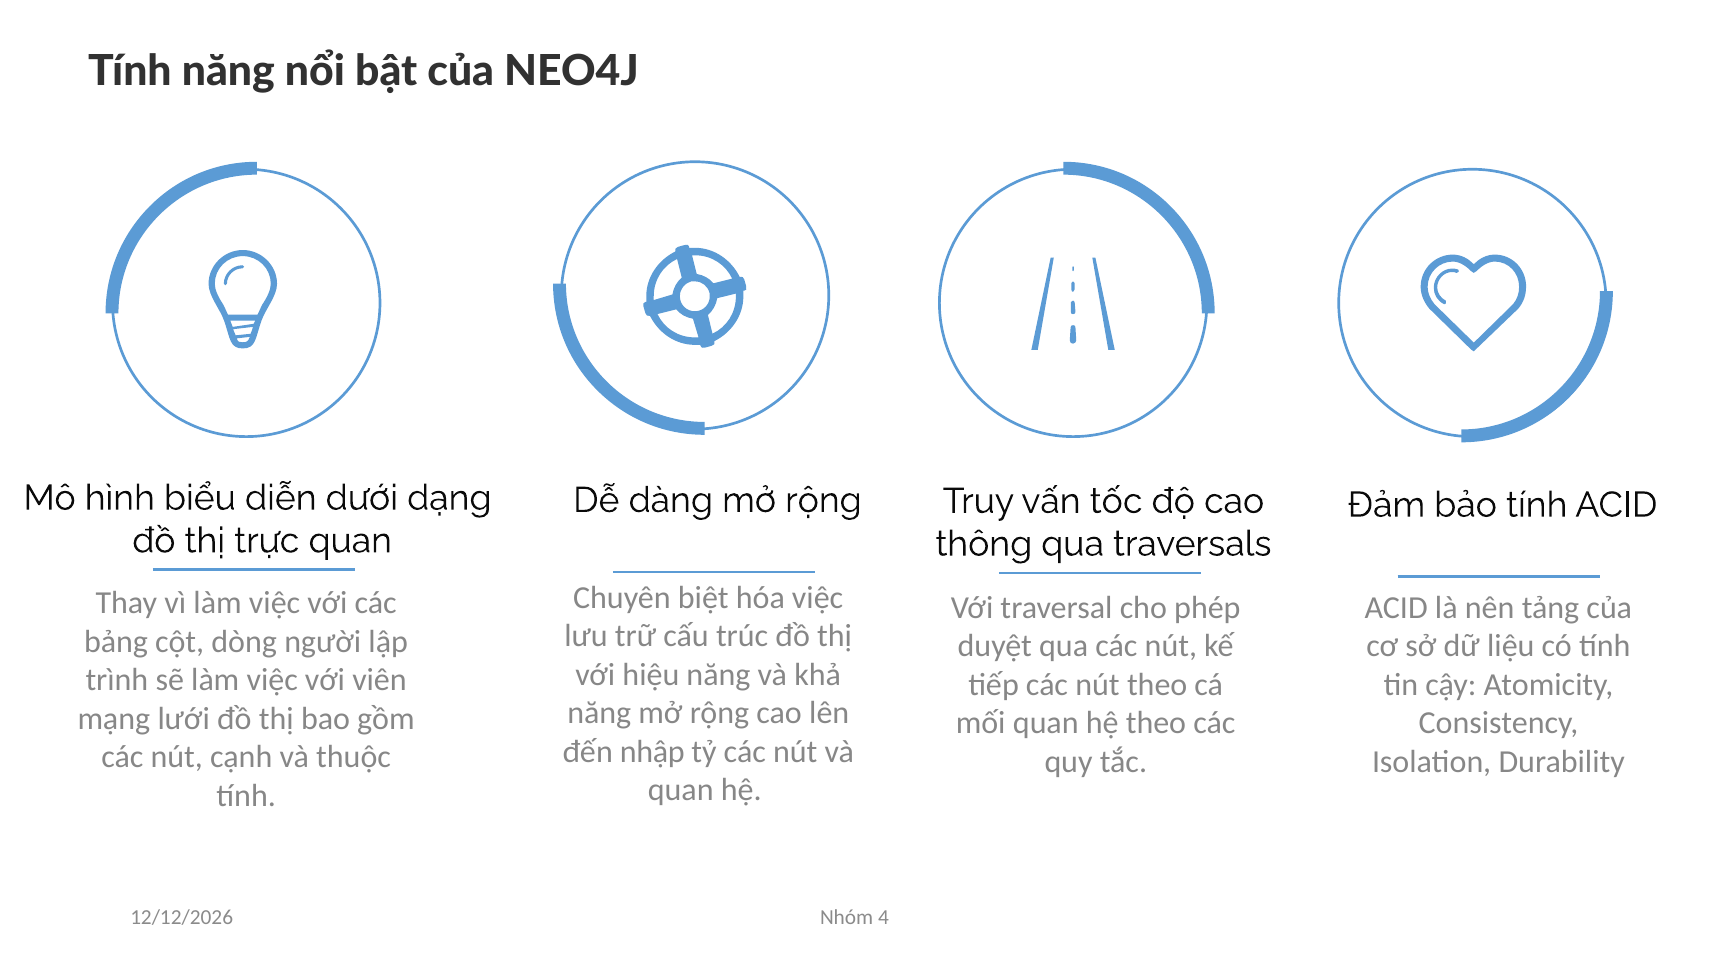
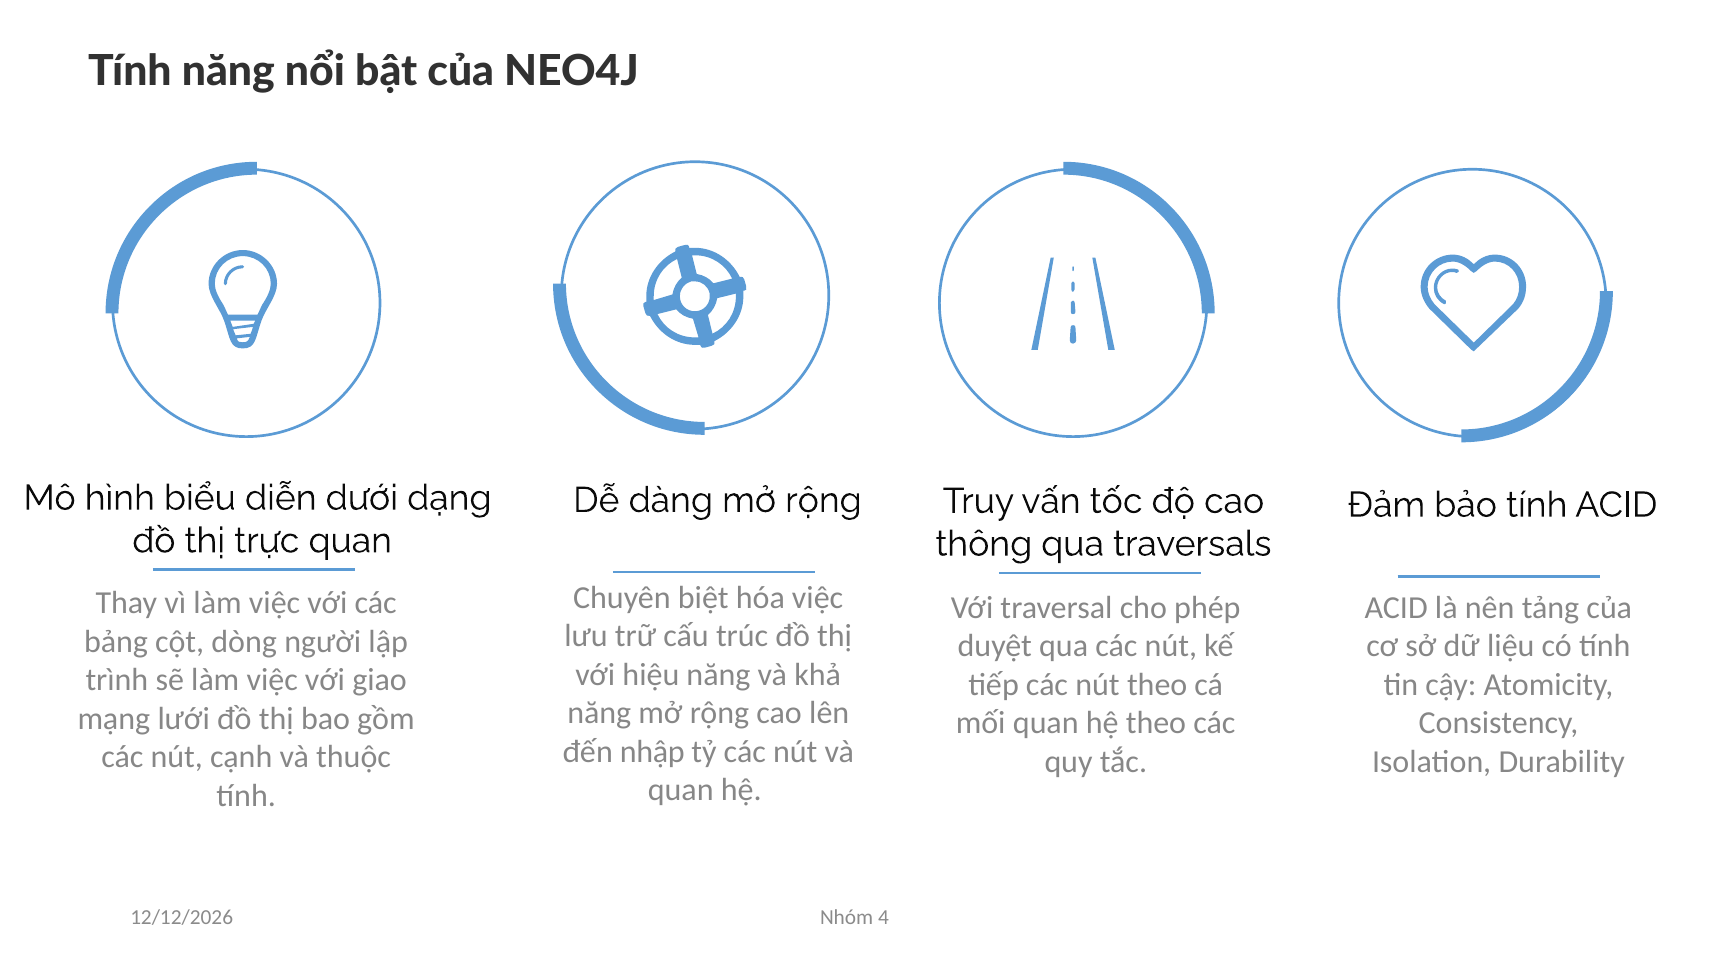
viên: viên -> giao
